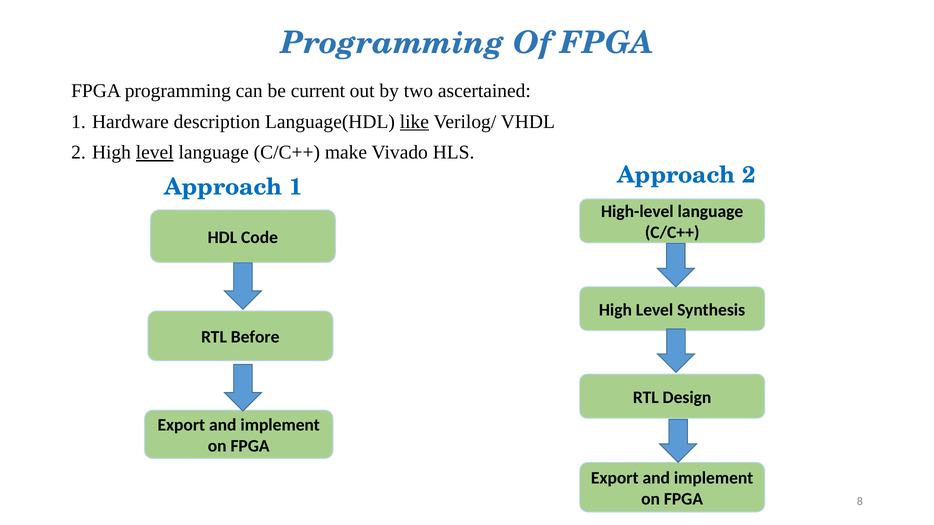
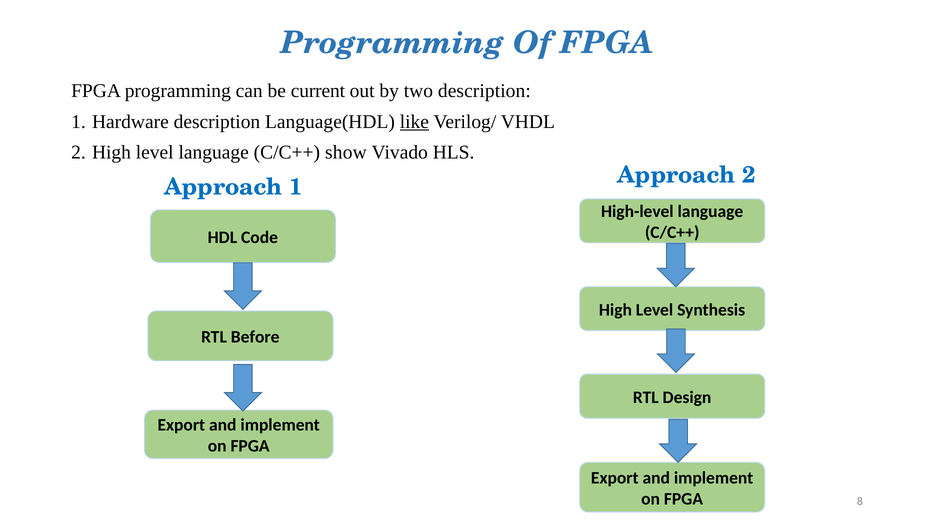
two ascertained: ascertained -> description
level at (155, 152) underline: present -> none
make: make -> show
